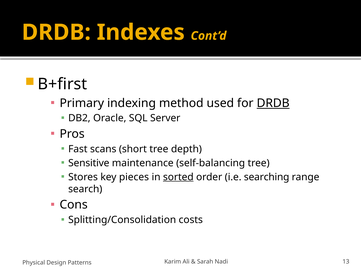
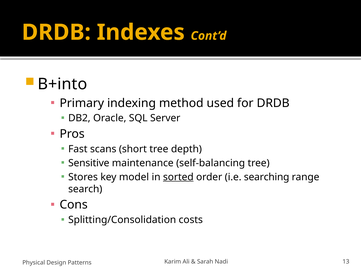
B+first: B+first -> B+into
DRDB at (273, 103) underline: present -> none
pieces: pieces -> model
